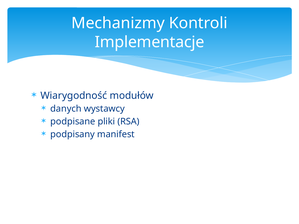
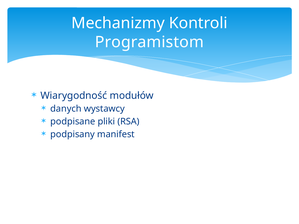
Implementacje: Implementacje -> Programistom
